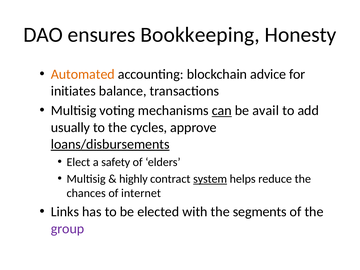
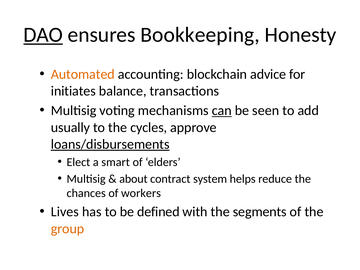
DAO underline: none -> present
avail: avail -> seen
safety: safety -> smart
highly: highly -> about
system underline: present -> none
internet: internet -> workers
Links: Links -> Lives
elected: elected -> defined
group colour: purple -> orange
